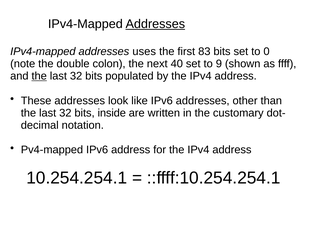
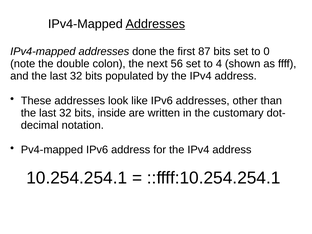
uses: uses -> done
83: 83 -> 87
40: 40 -> 56
9: 9 -> 4
the at (39, 76) underline: present -> none
